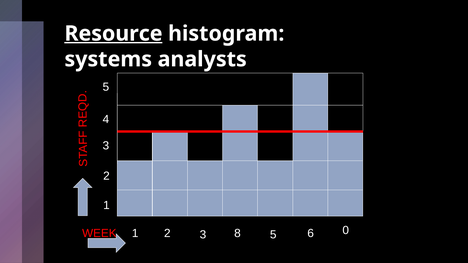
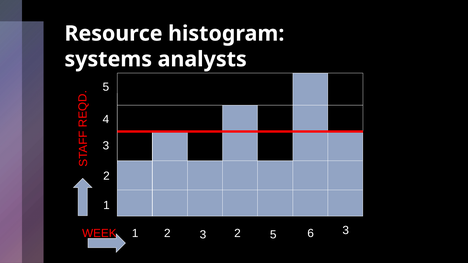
Resource underline: present -> none
3 8: 8 -> 2
6 0: 0 -> 3
